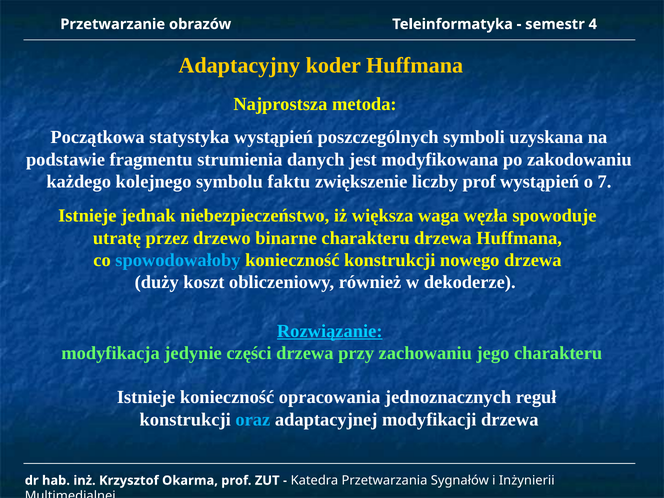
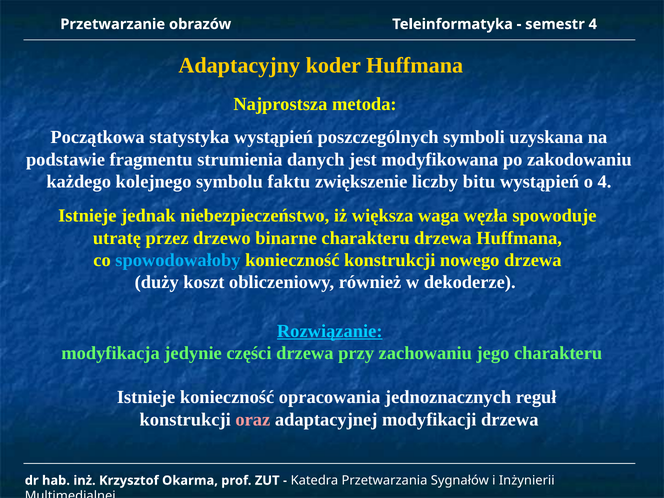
liczby prof: prof -> bitu
o 7: 7 -> 4
oraz colour: light blue -> pink
